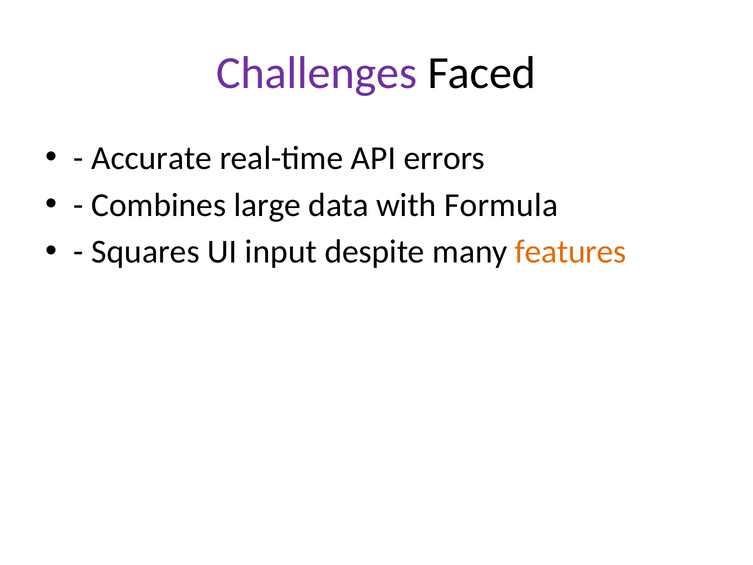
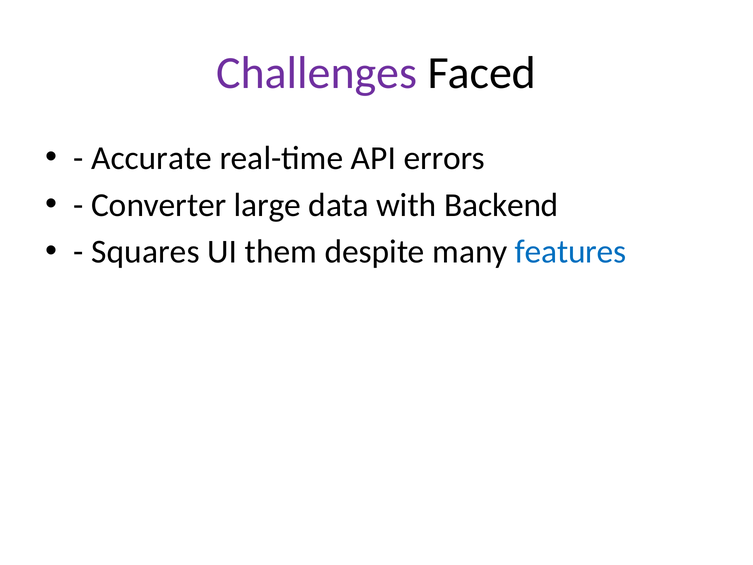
Combines: Combines -> Converter
Formula: Formula -> Backend
input: input -> them
features colour: orange -> blue
